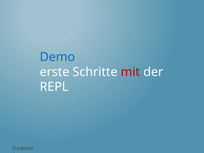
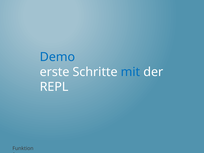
mit colour: red -> blue
